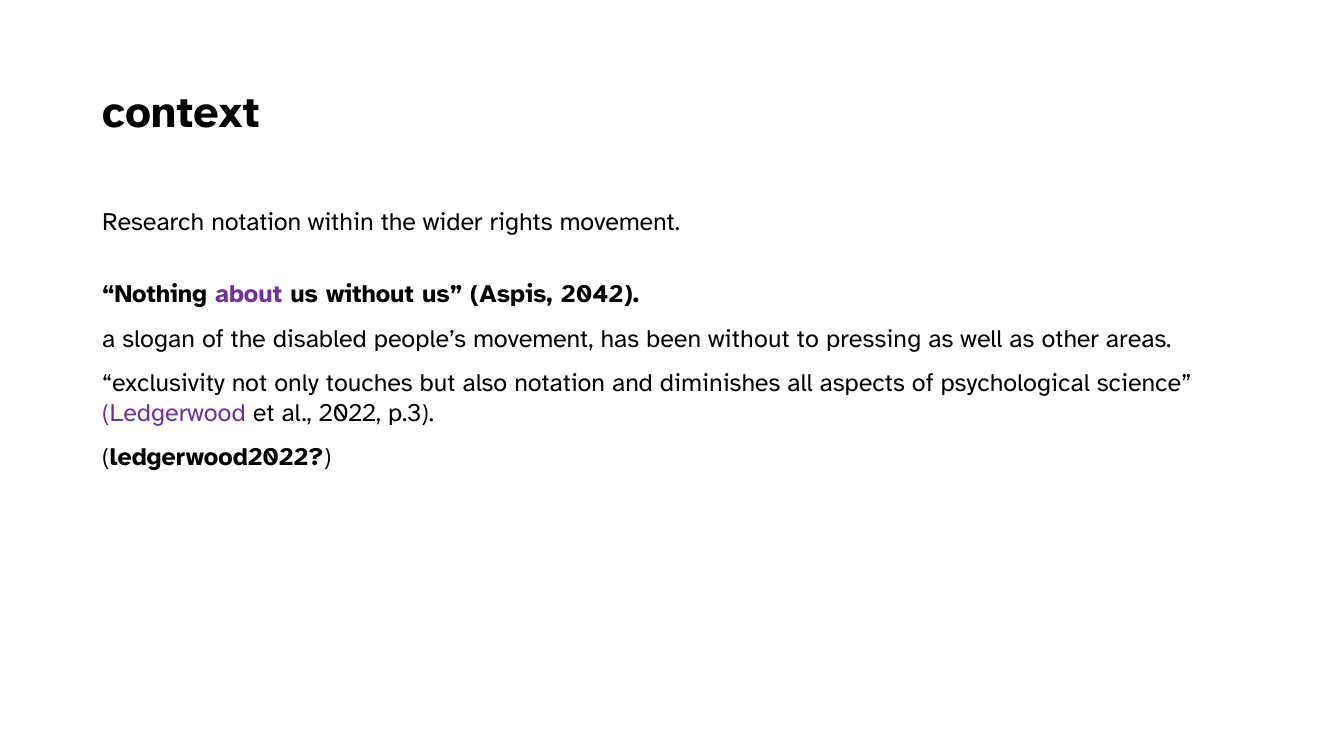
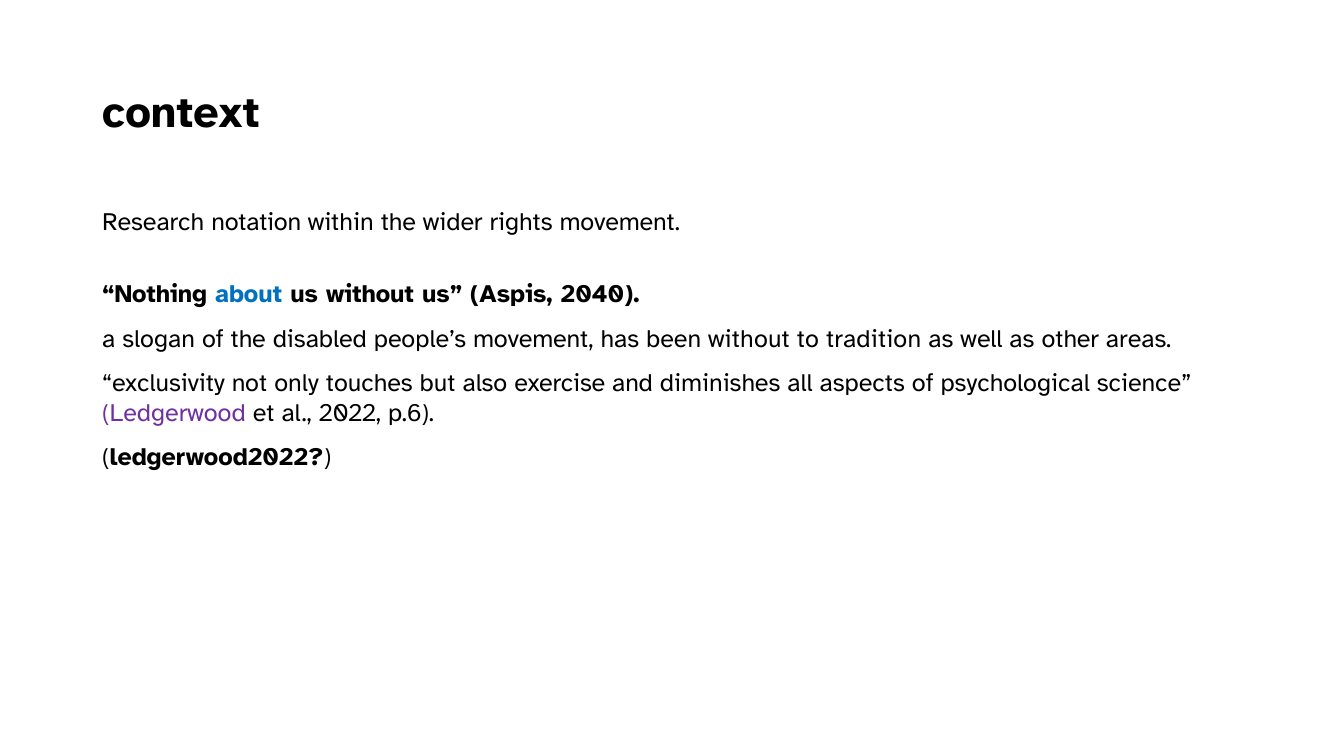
about colour: purple -> blue
2042: 2042 -> 2040
pressing: pressing -> tradition
also notation: notation -> exercise
p.3: p.3 -> p.6
